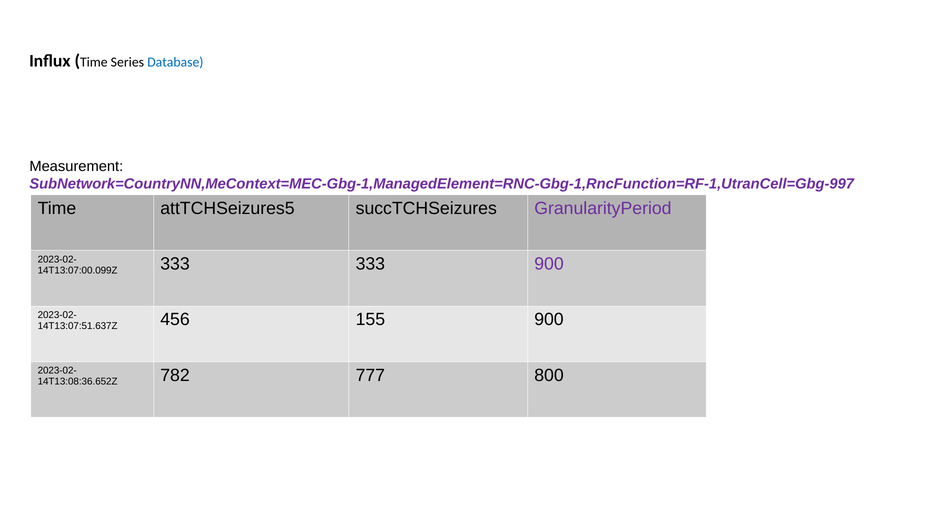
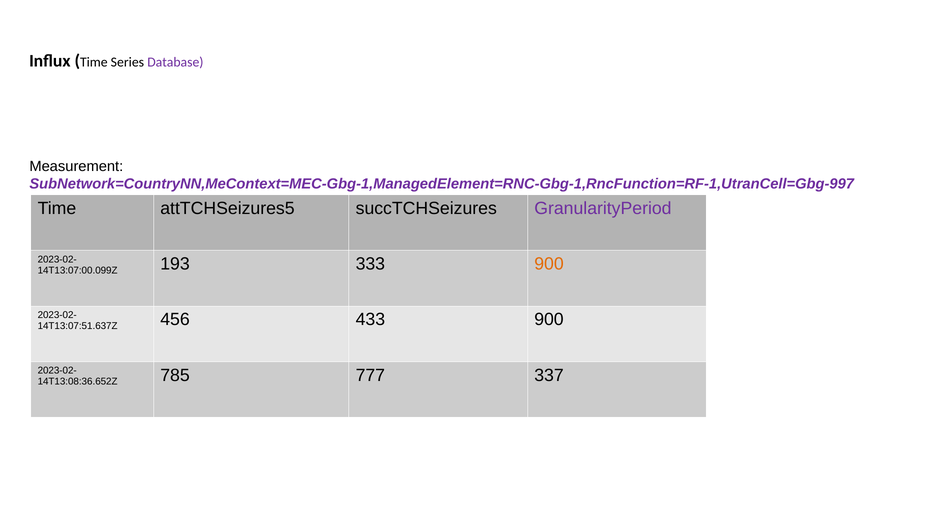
Database colour: blue -> purple
333 at (175, 264): 333 -> 193
900 at (549, 264) colour: purple -> orange
155: 155 -> 433
782: 782 -> 785
800: 800 -> 337
